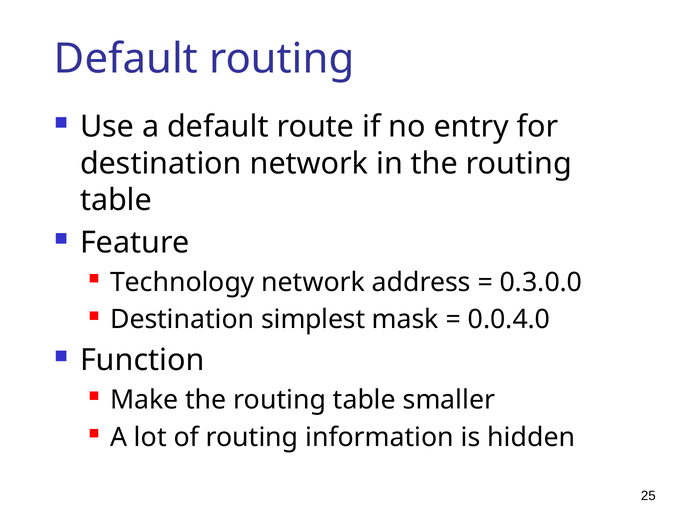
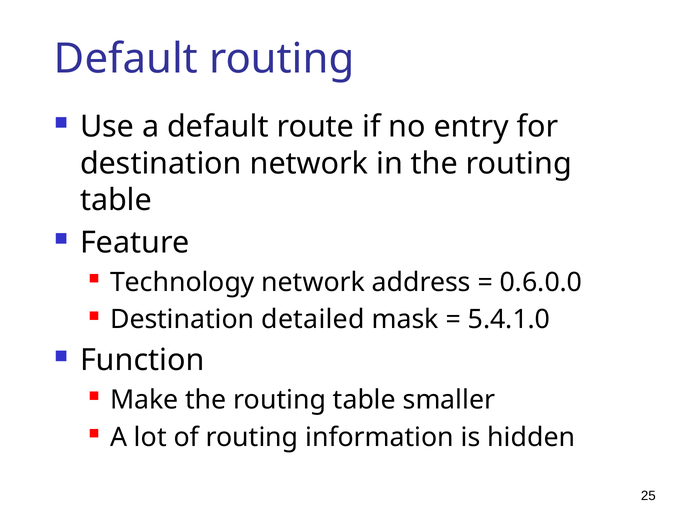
0.3.0.0: 0.3.0.0 -> 0.6.0.0
simplest: simplest -> detailed
0.0.4.0: 0.0.4.0 -> 5.4.1.0
